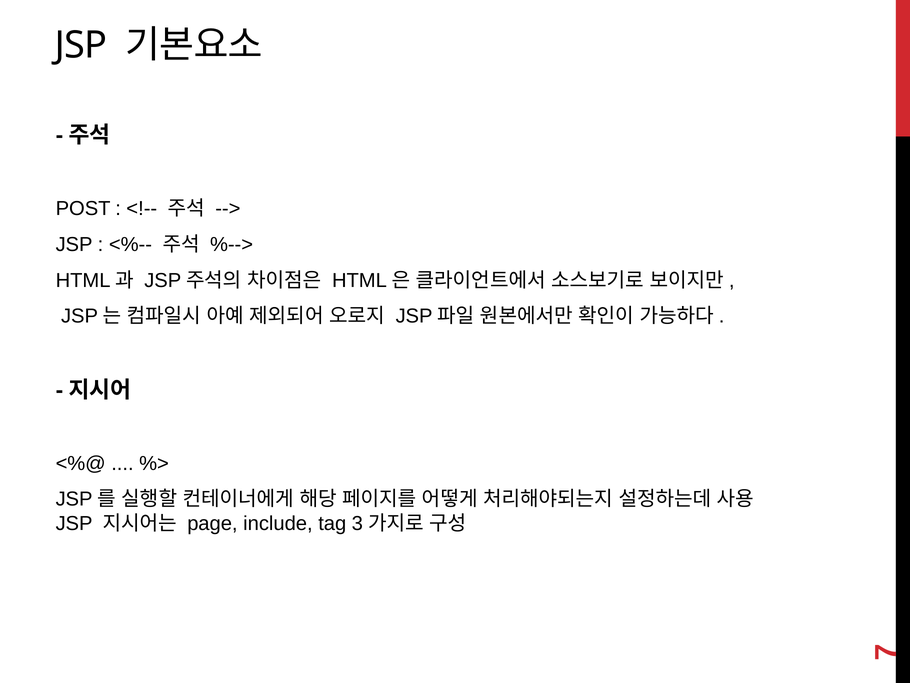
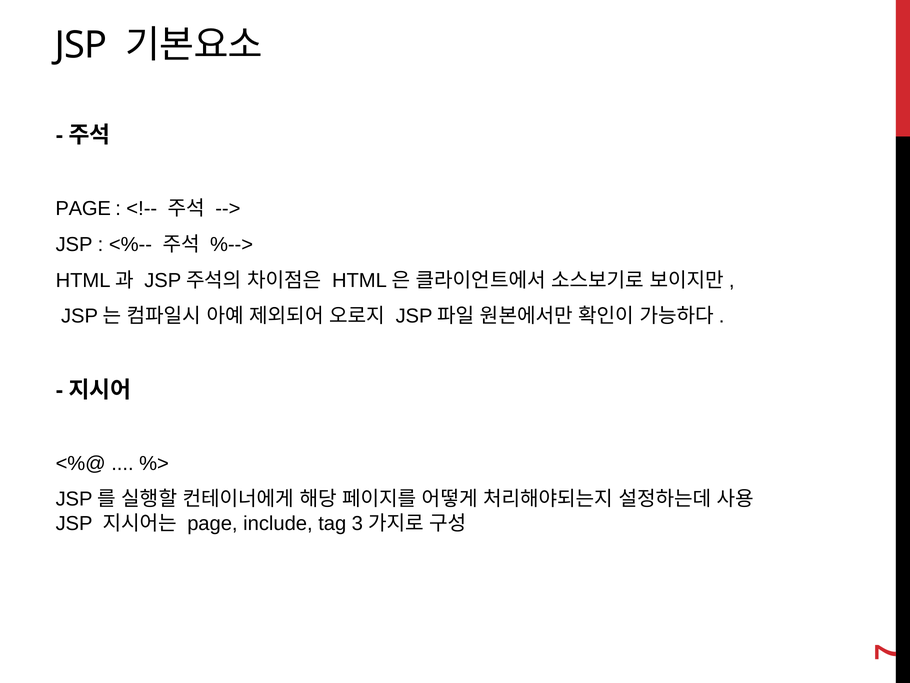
POST at (83, 208): POST -> PAGE
